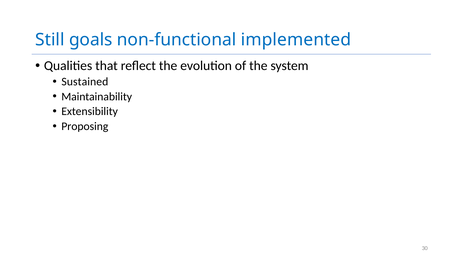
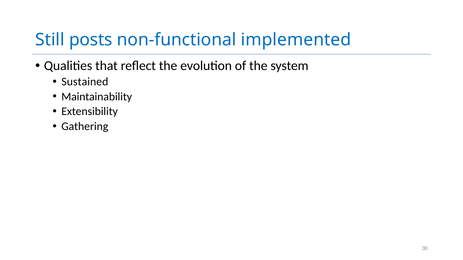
goals: goals -> posts
Proposing: Proposing -> Gathering
